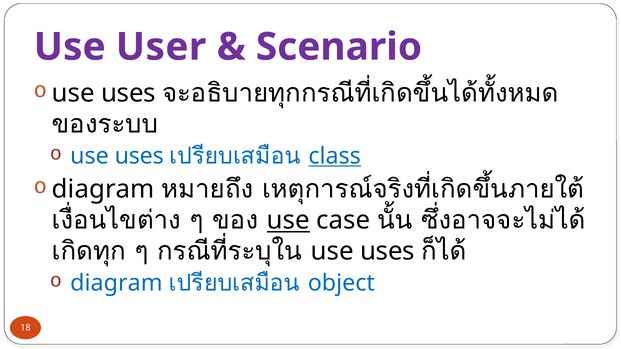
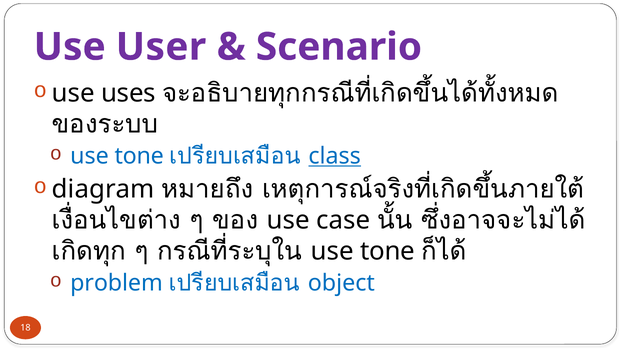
uses at (139, 156): uses -> tone
use at (288, 221) underline: present -> none
uses at (387, 252): uses -> tone
diagram at (116, 283): diagram -> problem
